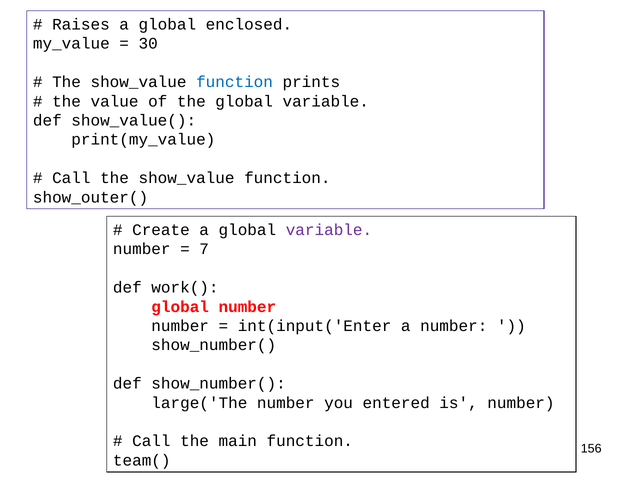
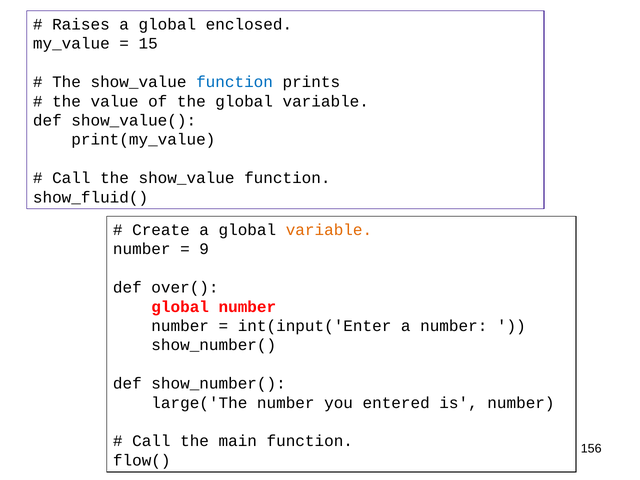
30: 30 -> 15
show_outer(: show_outer( -> show_fluid(
variable at (329, 230) colour: purple -> orange
7: 7 -> 9
work(: work( -> over(
team(: team( -> flow(
